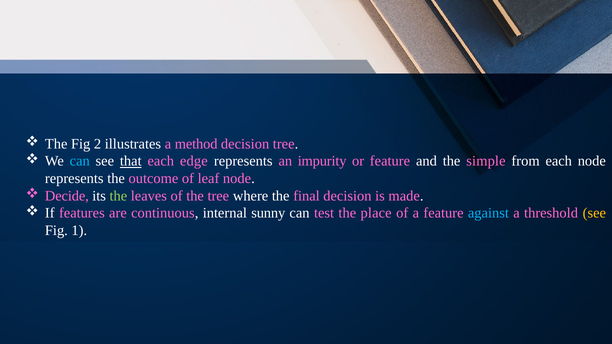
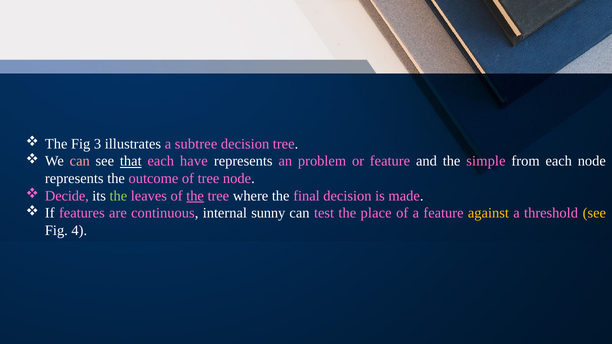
2: 2 -> 3
method: method -> subtree
can at (80, 161) colour: light blue -> pink
edge: edge -> have
impurity: impurity -> problem
of leaf: leaf -> tree
the at (195, 196) underline: none -> present
against colour: light blue -> yellow
1: 1 -> 4
